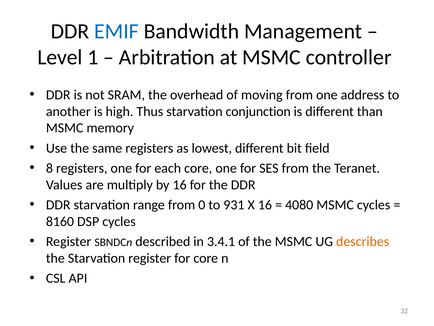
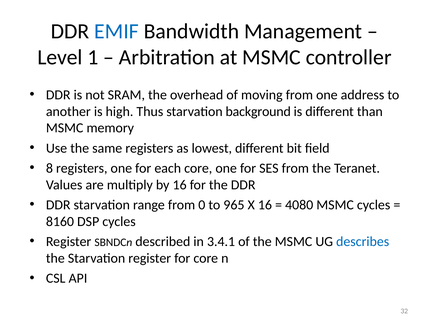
conjunction: conjunction -> background
931: 931 -> 965
describes colour: orange -> blue
